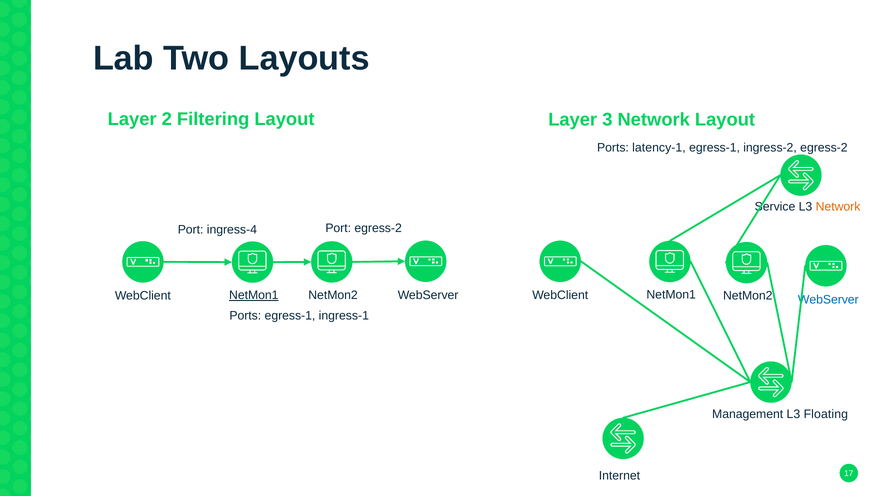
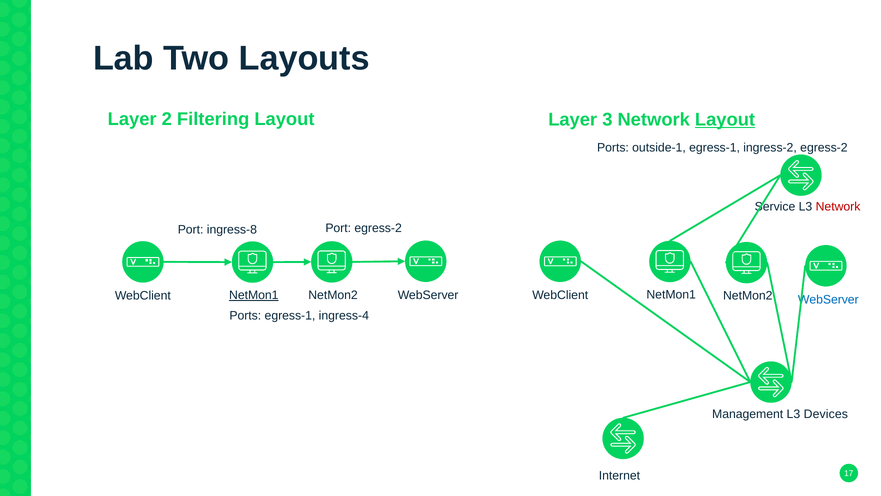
Layout at (725, 120) underline: none -> present
latency-1: latency-1 -> outside-1
Network at (838, 206) colour: orange -> red
ingress-4: ingress-4 -> ingress-8
ingress-1: ingress-1 -> ingress-4
Floating: Floating -> Devices
